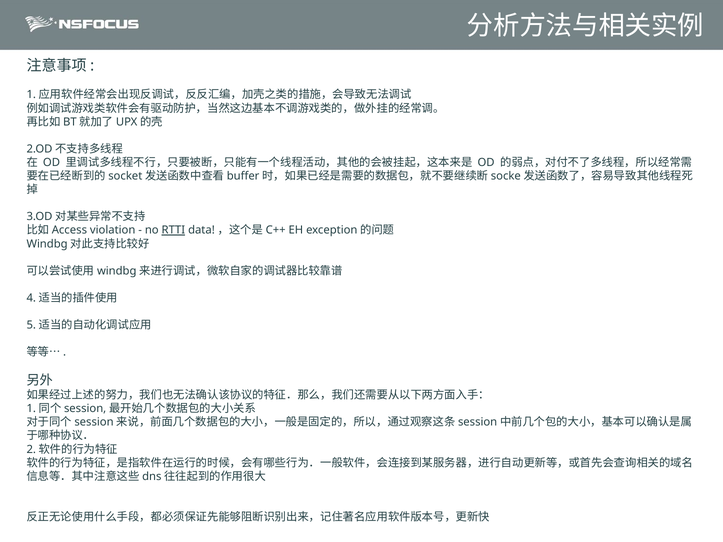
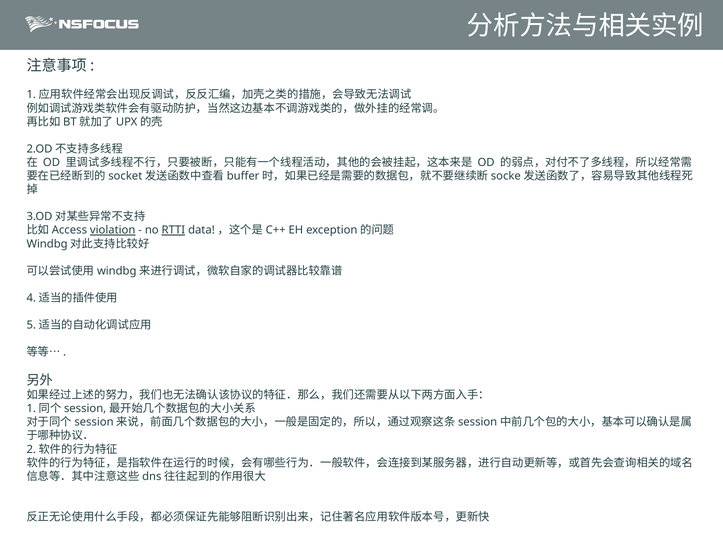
violation underline: none -> present
